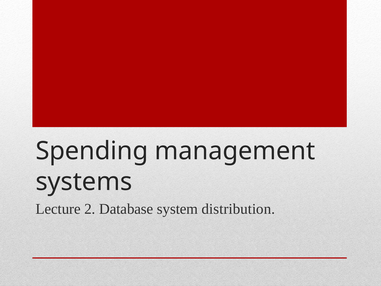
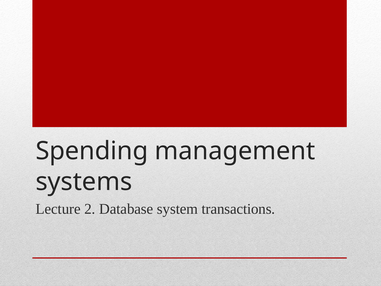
distribution: distribution -> transactions
